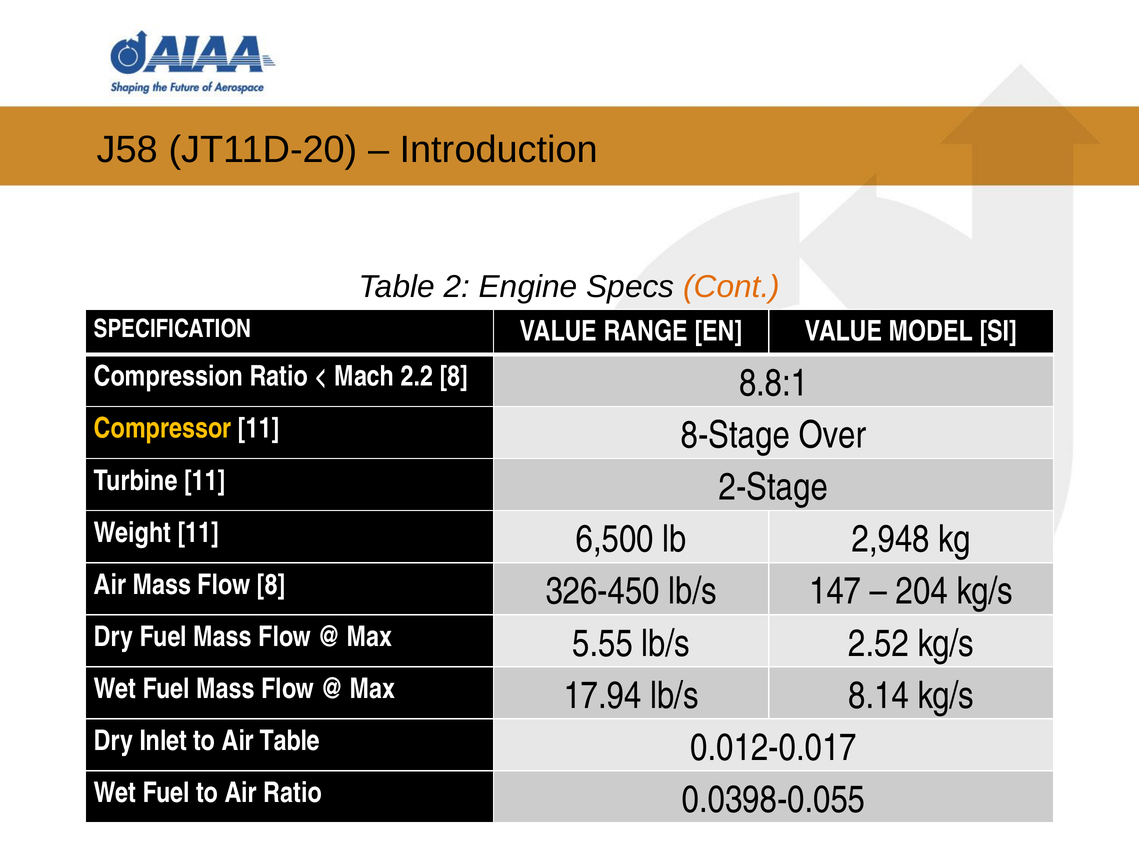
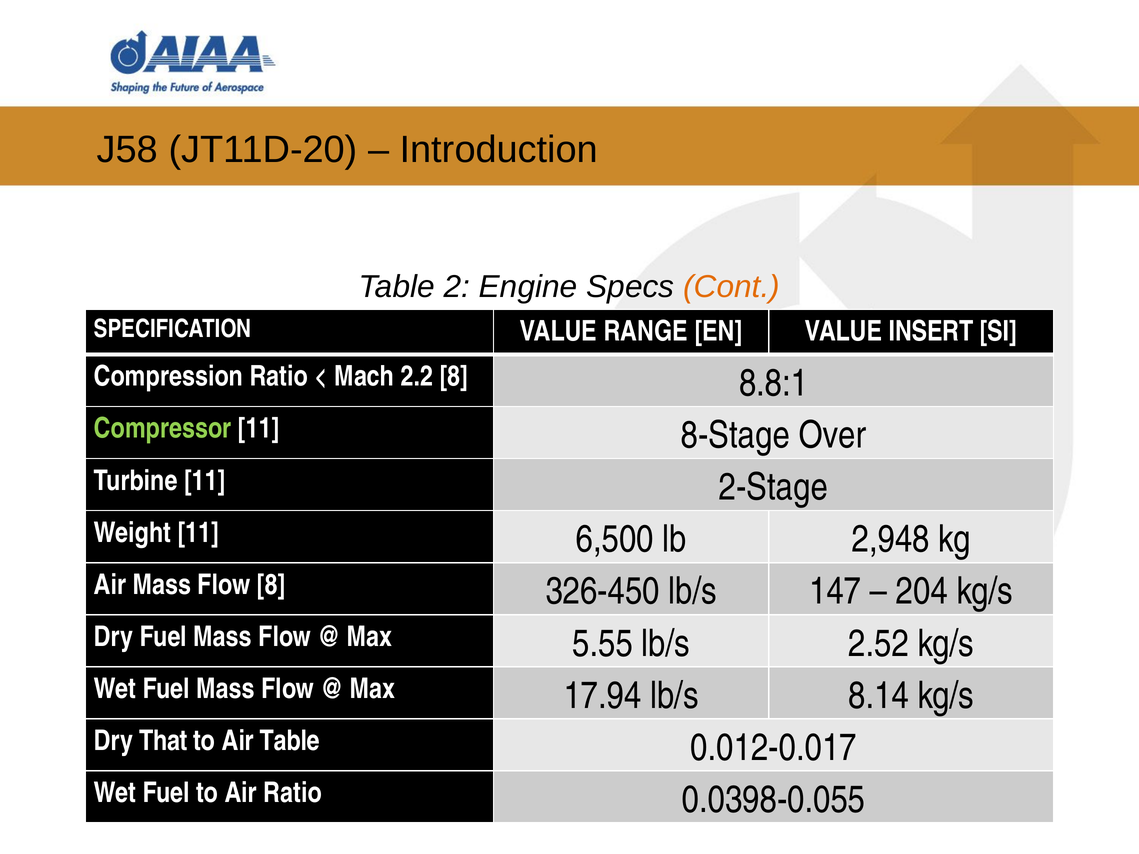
MODEL: MODEL -> INSERT
Compressor colour: yellow -> light green
Inlet: Inlet -> That
